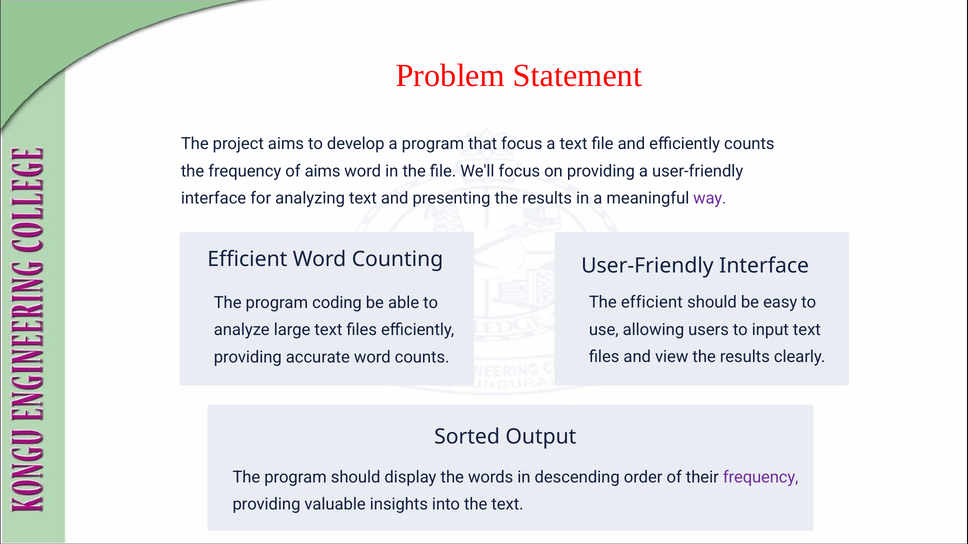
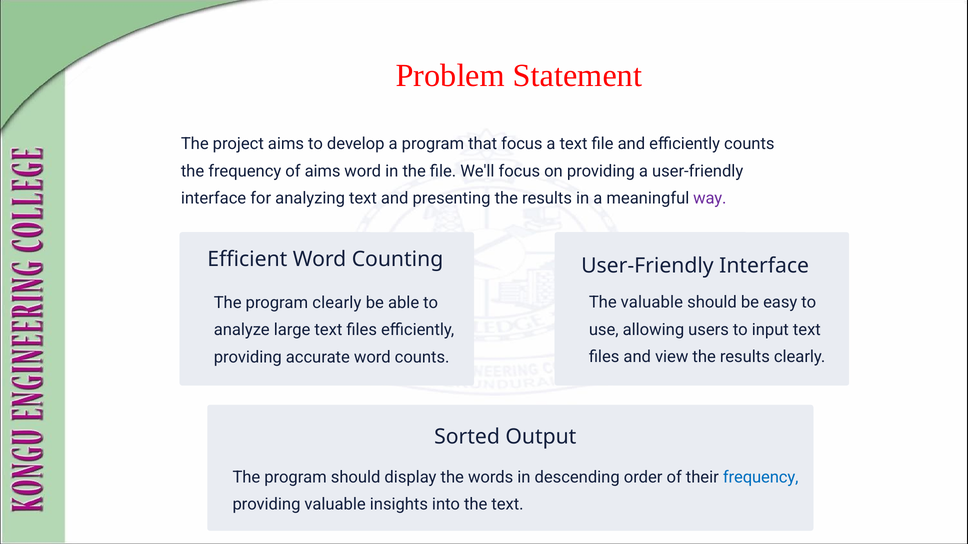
The efficient: efficient -> valuable
program coding: coding -> clearly
frequency at (761, 478) colour: purple -> blue
